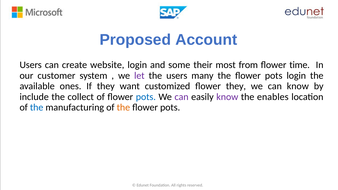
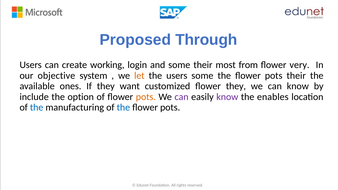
Account: Account -> Through
website: website -> working
time: time -> very
customer: customer -> objective
let colour: purple -> orange
users many: many -> some
pots login: login -> their
collect: collect -> option
pots at (146, 97) colour: blue -> orange
the at (123, 108) colour: orange -> blue
